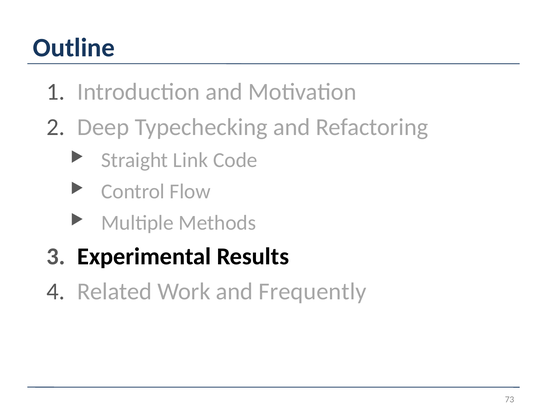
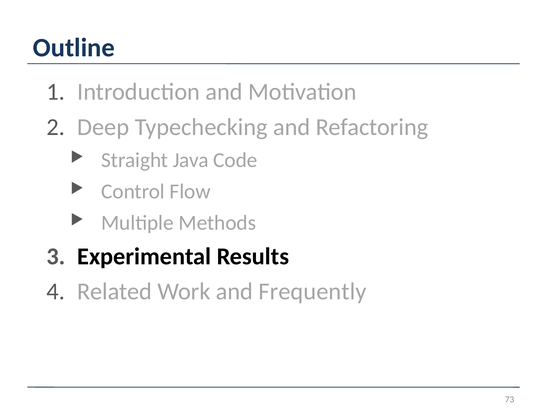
Link: Link -> Java
